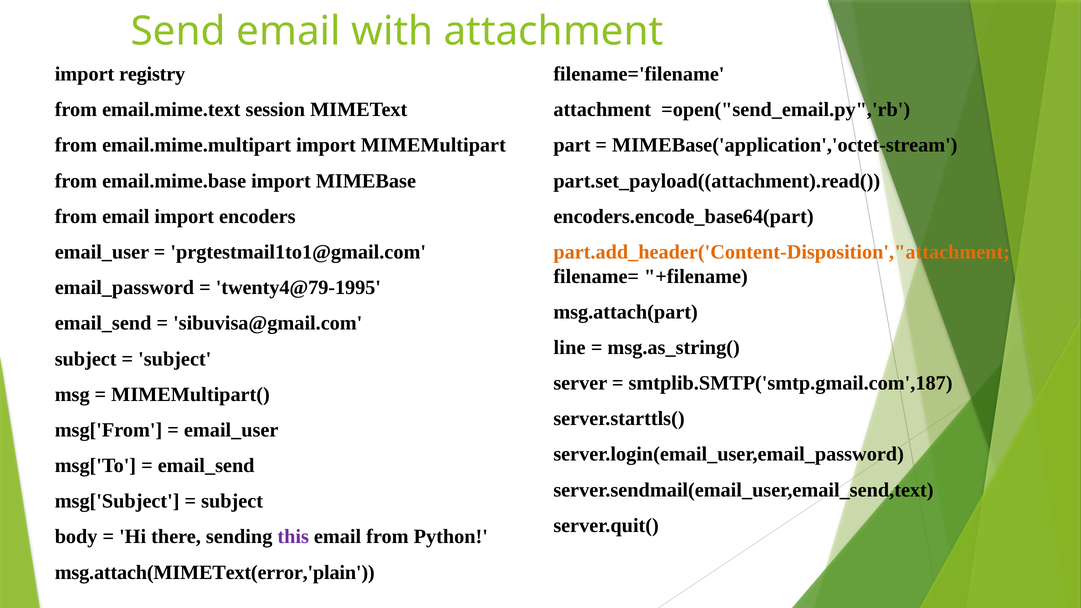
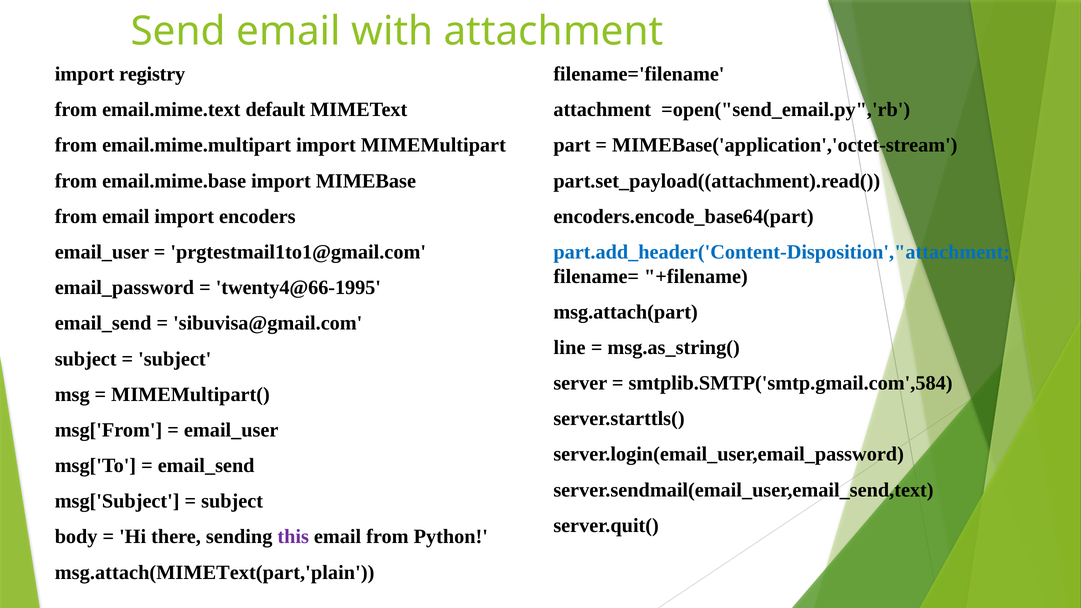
session: session -> default
part.add_header('Content-Disposition',"attachment colour: orange -> blue
twenty4@79-1995: twenty4@79-1995 -> twenty4@66-1995
smtplib.SMTP('smtp.gmail.com',187: smtplib.SMTP('smtp.gmail.com',187 -> smtplib.SMTP('smtp.gmail.com',584
msg.attach(MIMEText(error,'plain: msg.attach(MIMEText(error,'plain -> msg.attach(MIMEText(part,'plain
